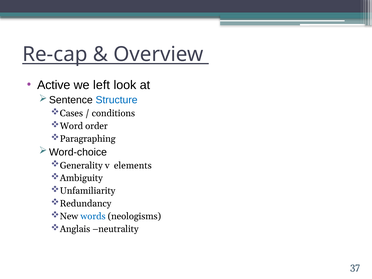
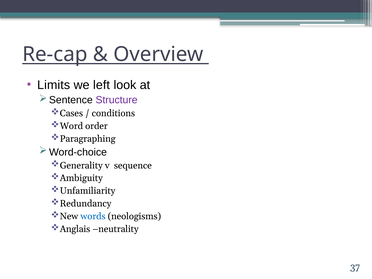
Active: Active -> Limits
Structure colour: blue -> purple
elements: elements -> sequence
